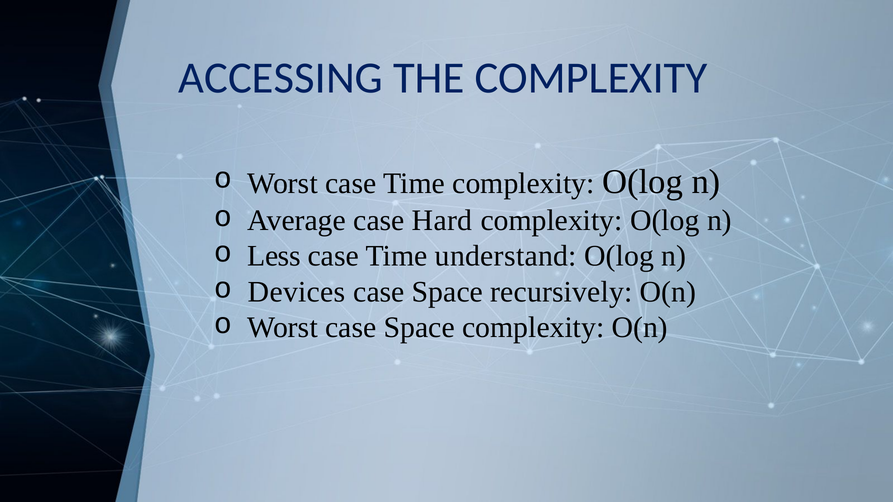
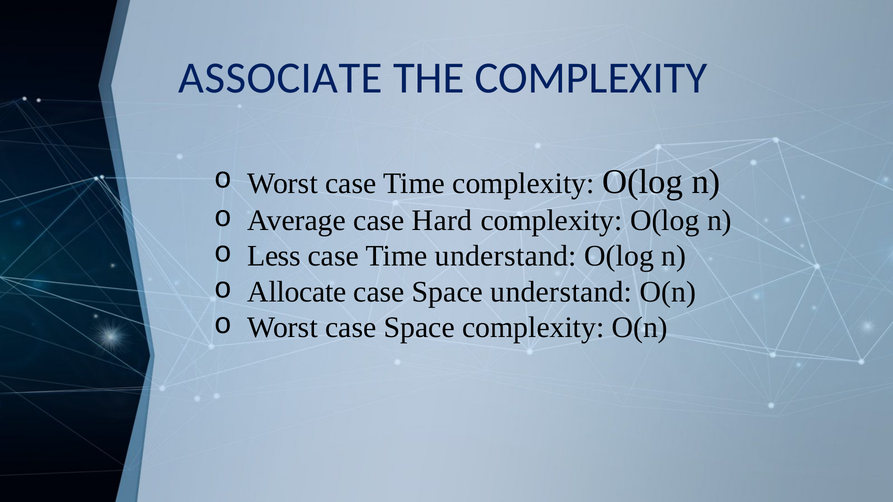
ACCESSING: ACCESSING -> ASSOCIATE
Devices: Devices -> Allocate
Space recursively: recursively -> understand
